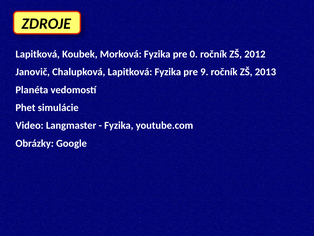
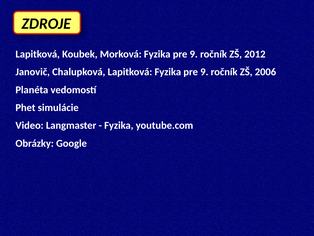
Morková Fyzika pre 0: 0 -> 9
2013: 2013 -> 2006
